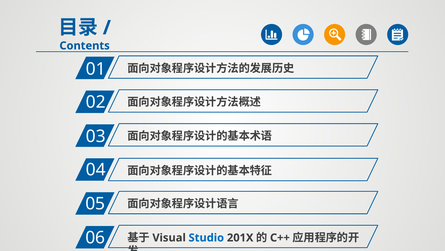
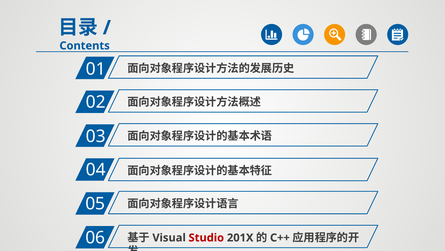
Studio colour: blue -> red
